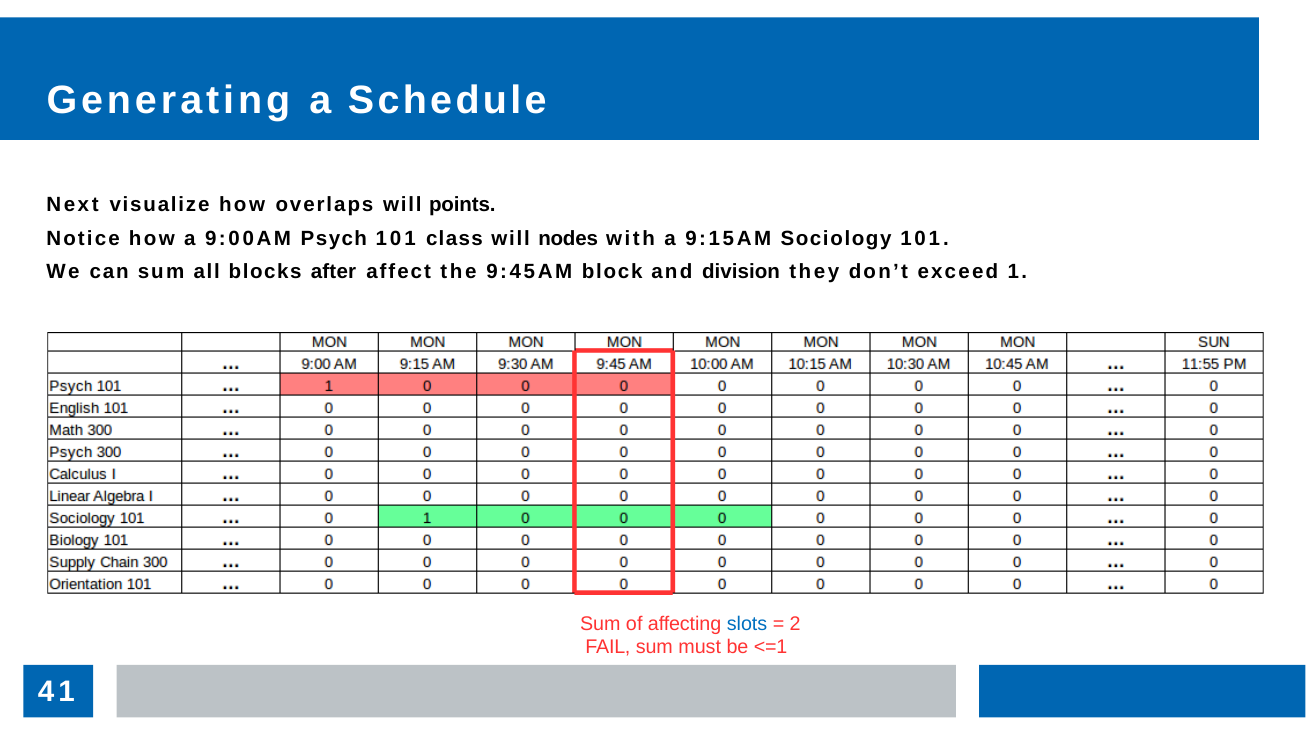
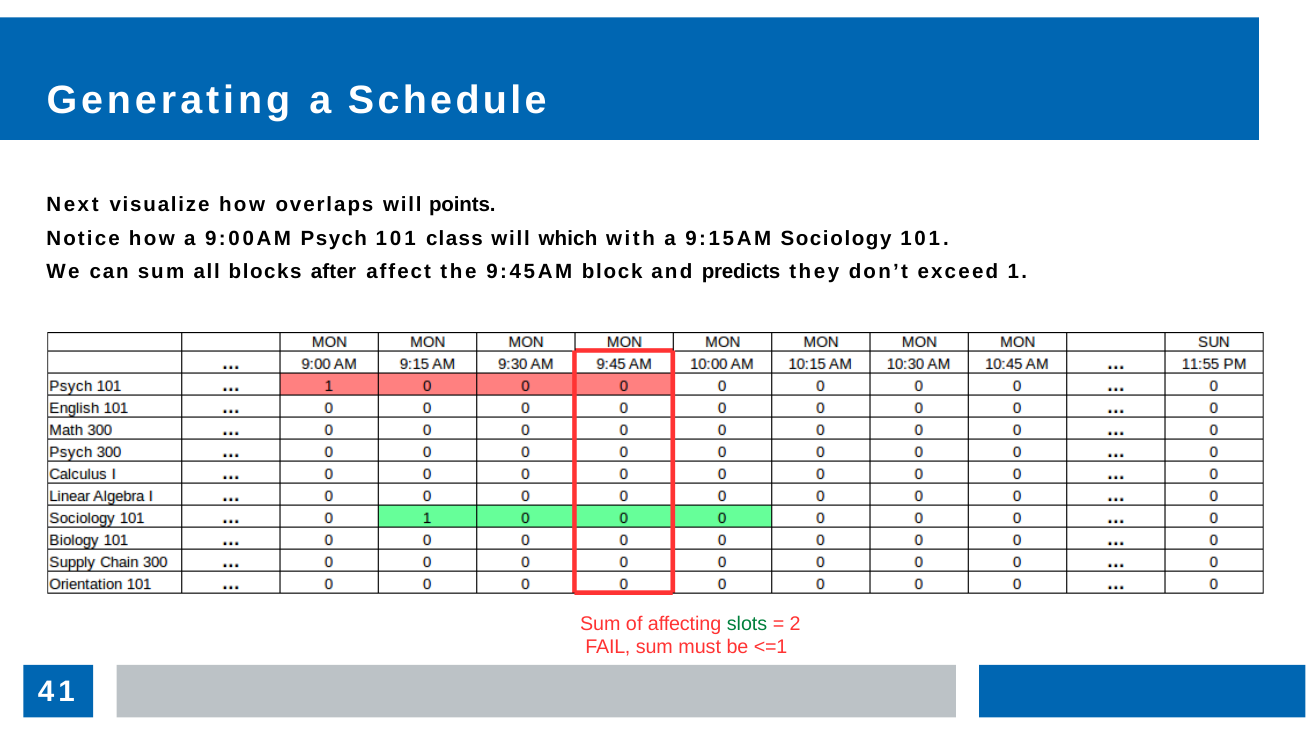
nodes: nodes -> which
division: division -> predicts
slots colour: blue -> green
